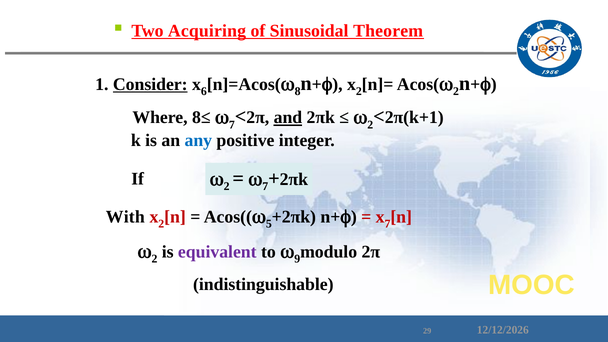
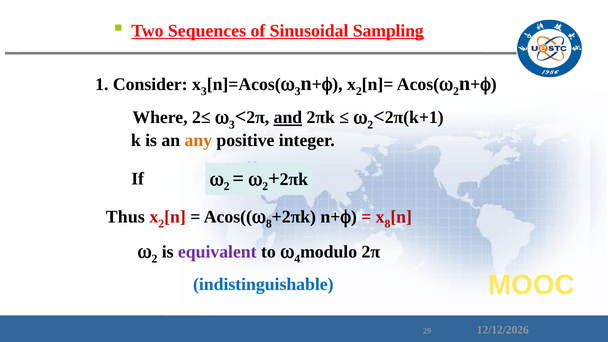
Acquiring: Acquiring -> Sequences
Theorem: Theorem -> Sampling
Consider underline: present -> none
6 at (204, 91): 6 -> 3
8 at (298, 91): 8 -> 3
8≤: 8≤ -> 2≤
7 at (232, 125): 7 -> 3
any colour: blue -> orange
7 at (265, 187): 7 -> 2
With: With -> Thus
5 at (269, 224): 5 -> 8
7 at (387, 224): 7 -> 8
9: 9 -> 4
indistinguishable colour: black -> blue
